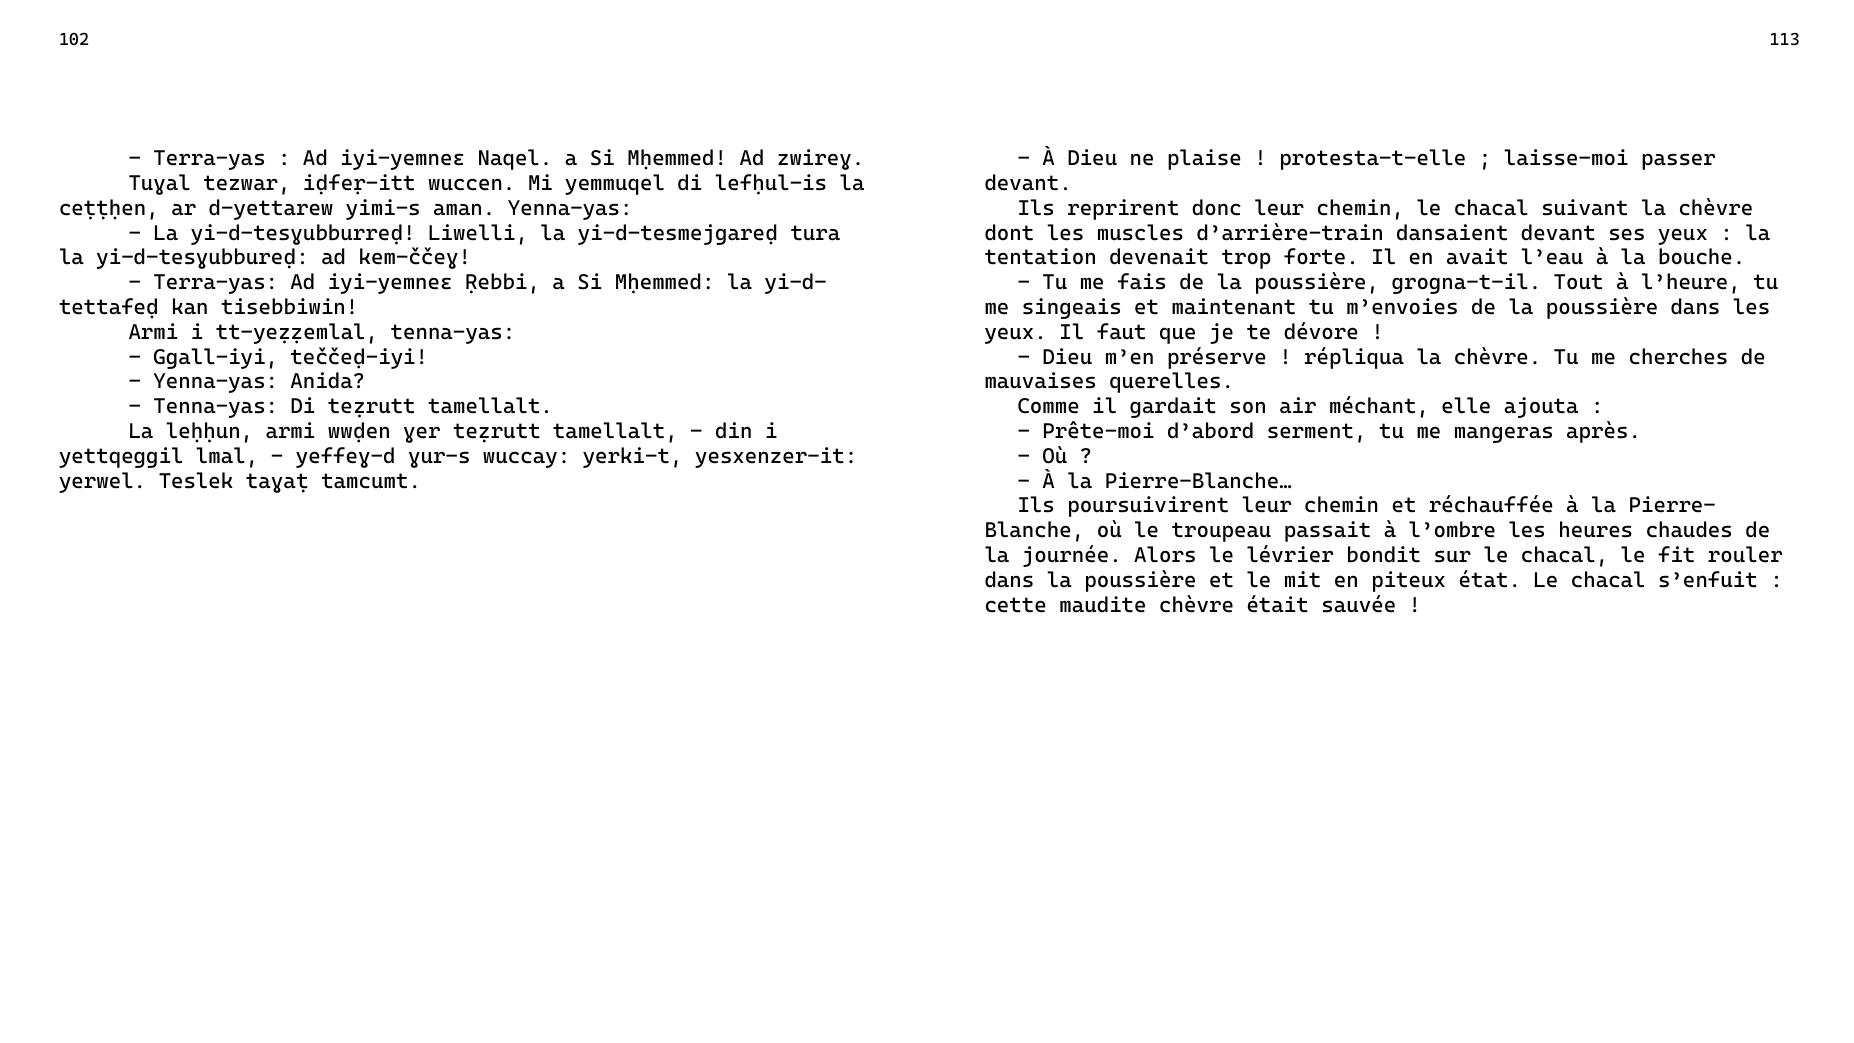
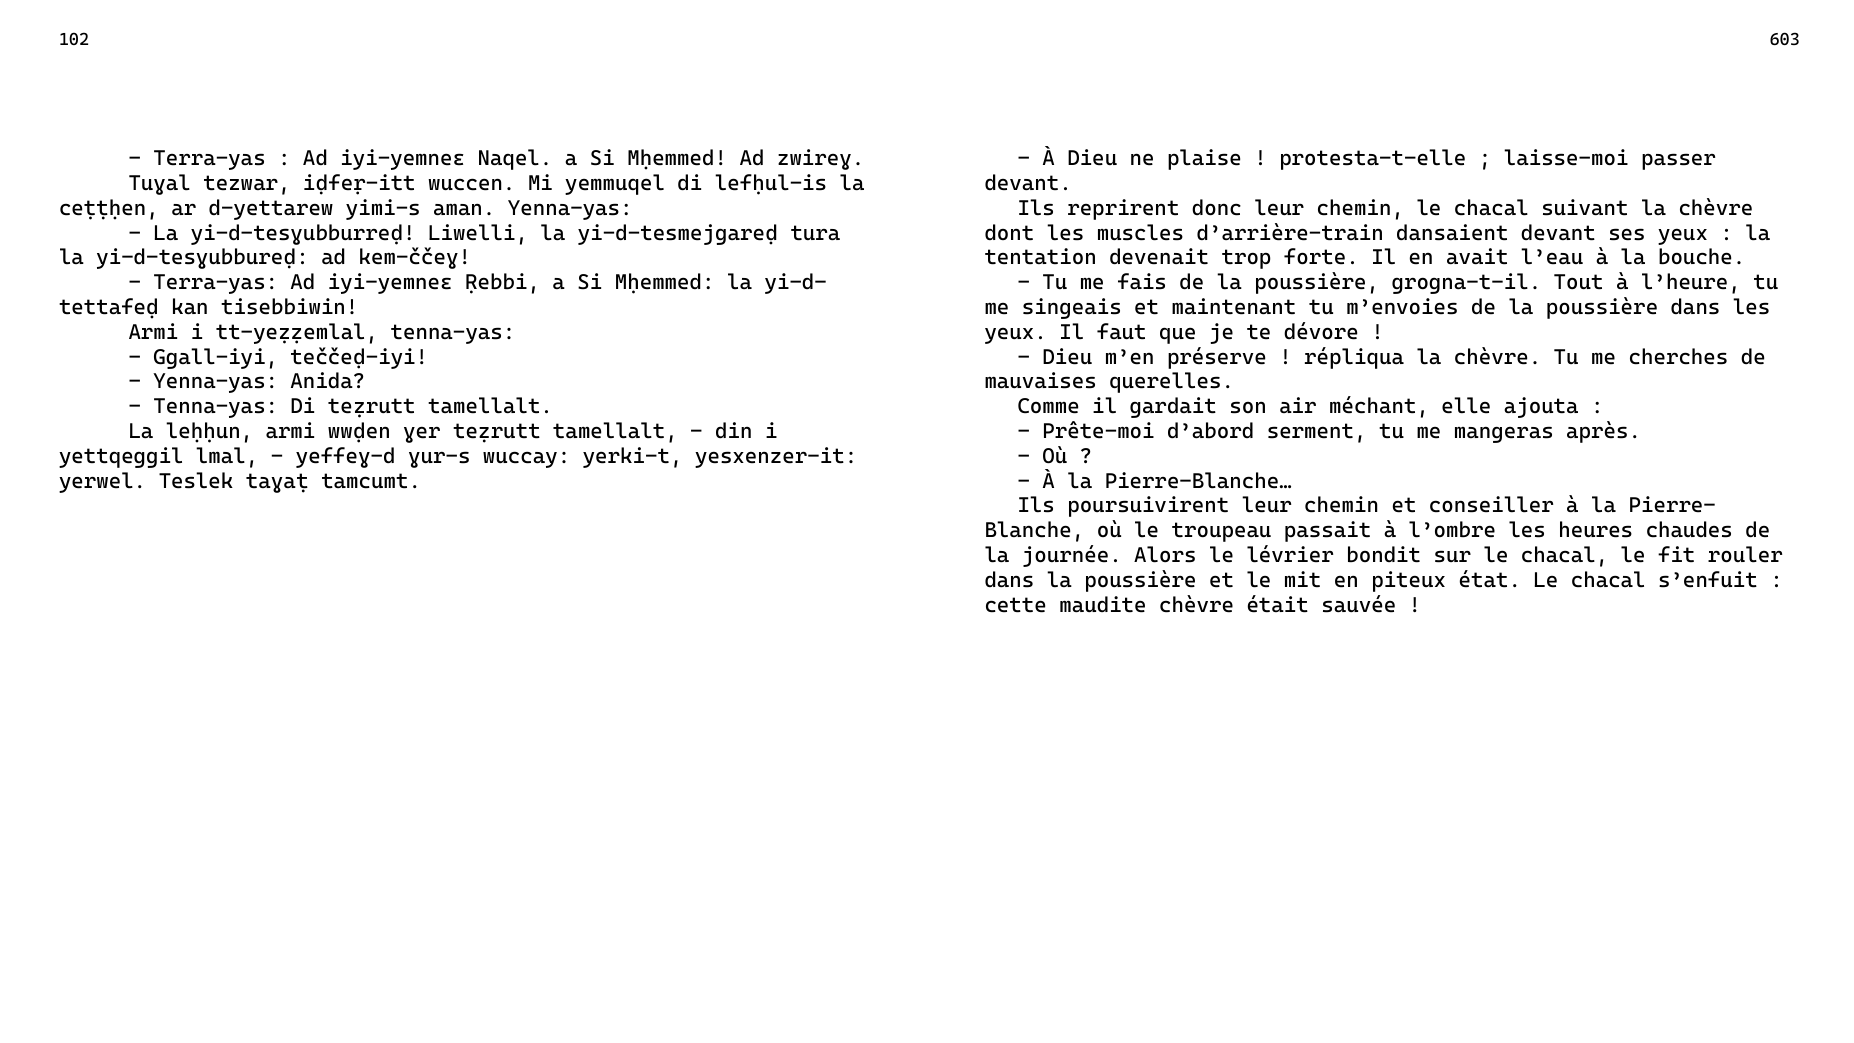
113: 113 -> 603
réchauffée: réchauffée -> conseiller
